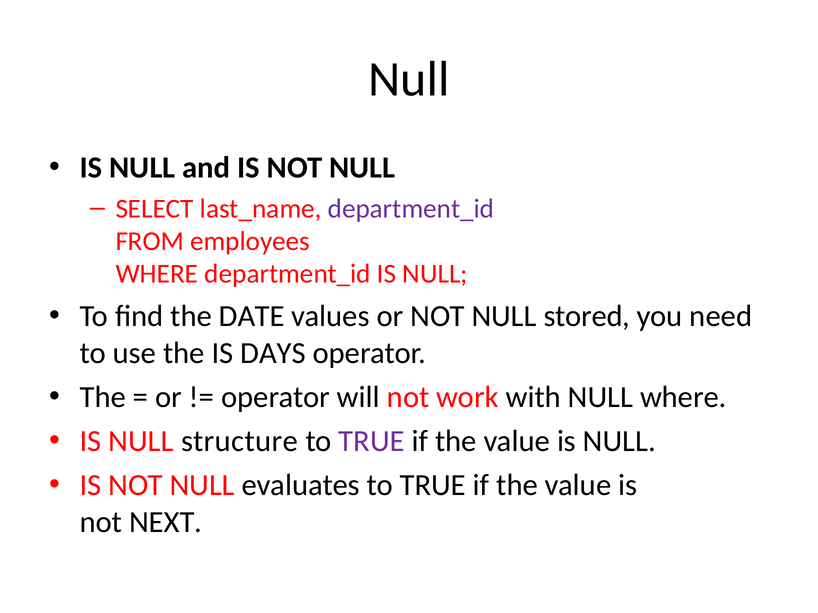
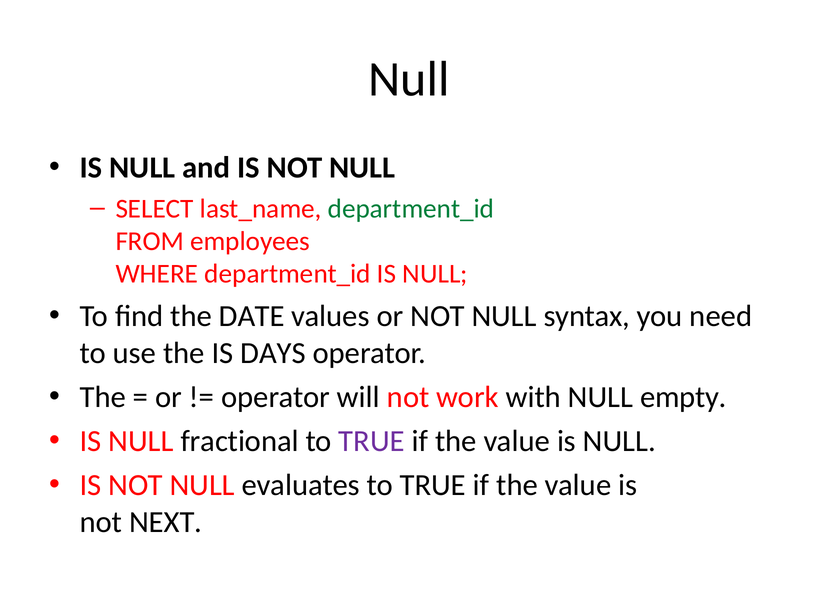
department_id at (411, 209) colour: purple -> green
stored: stored -> syntax
NULL where: where -> empty
structure: structure -> fractional
